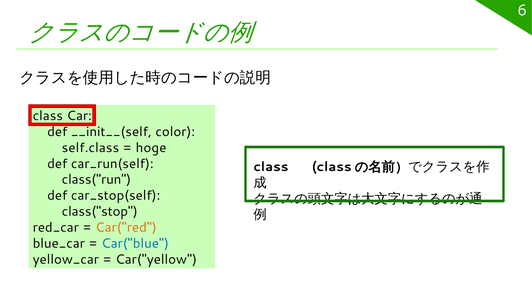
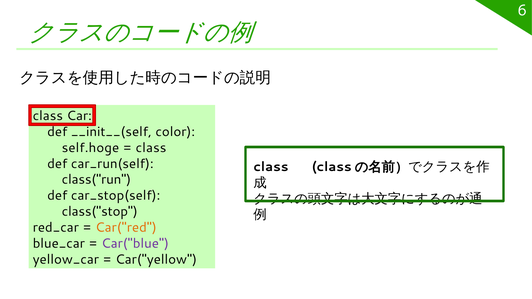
self.class: self.class -> self.hoge
hoge at (151, 148): hoge -> class
Car("blue colour: blue -> purple
